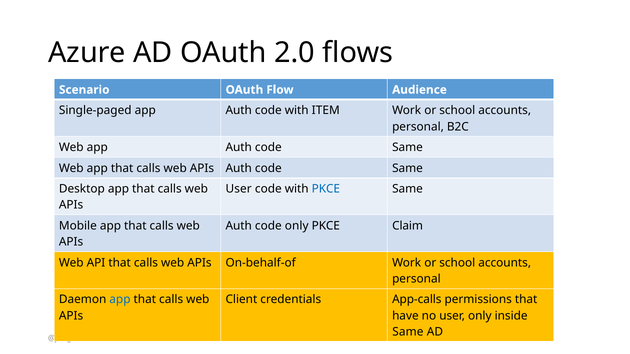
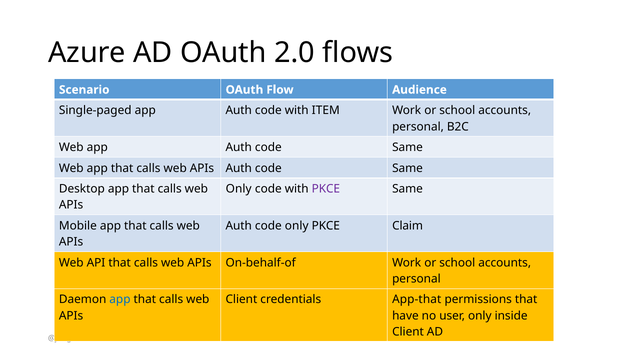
User at (239, 189): User -> Only
PKCE at (326, 189) colour: blue -> purple
App-calls: App-calls -> App-that
Same at (408, 332): Same -> Client
